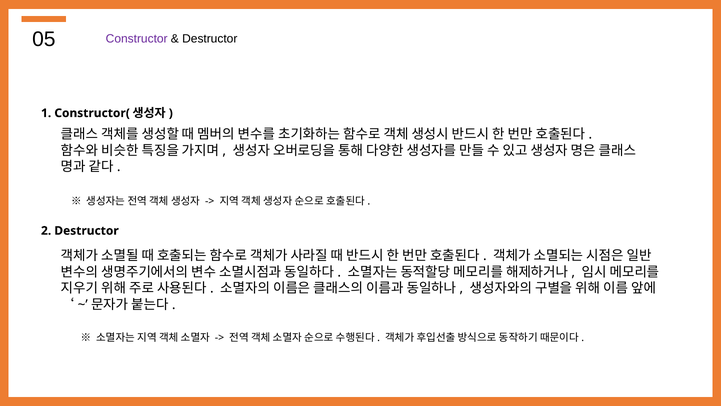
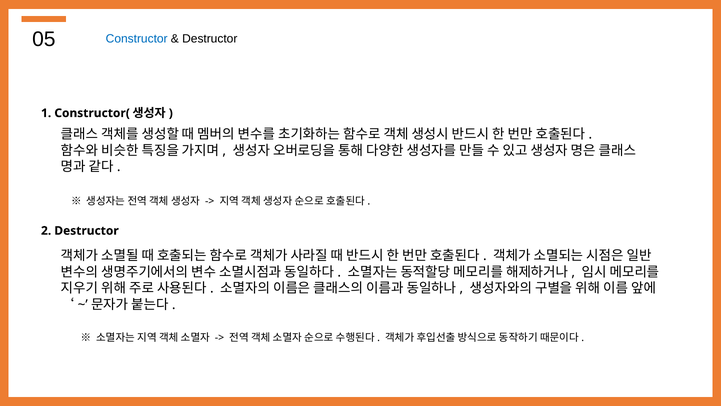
Constructor colour: purple -> blue
